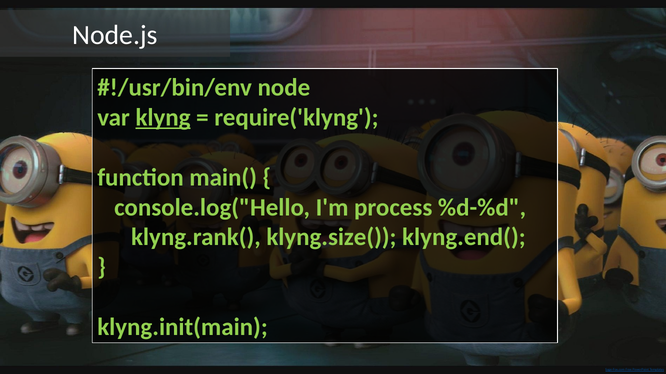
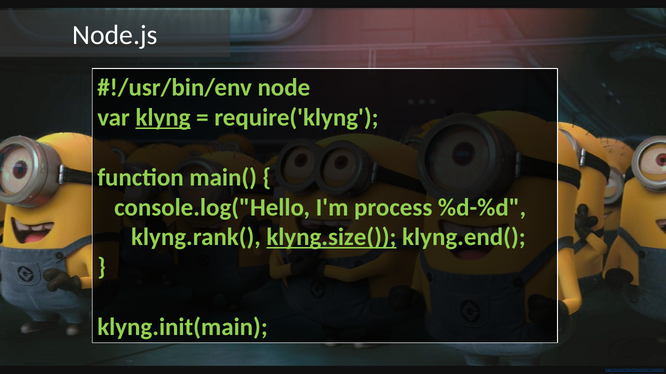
klyng.size( underline: none -> present
